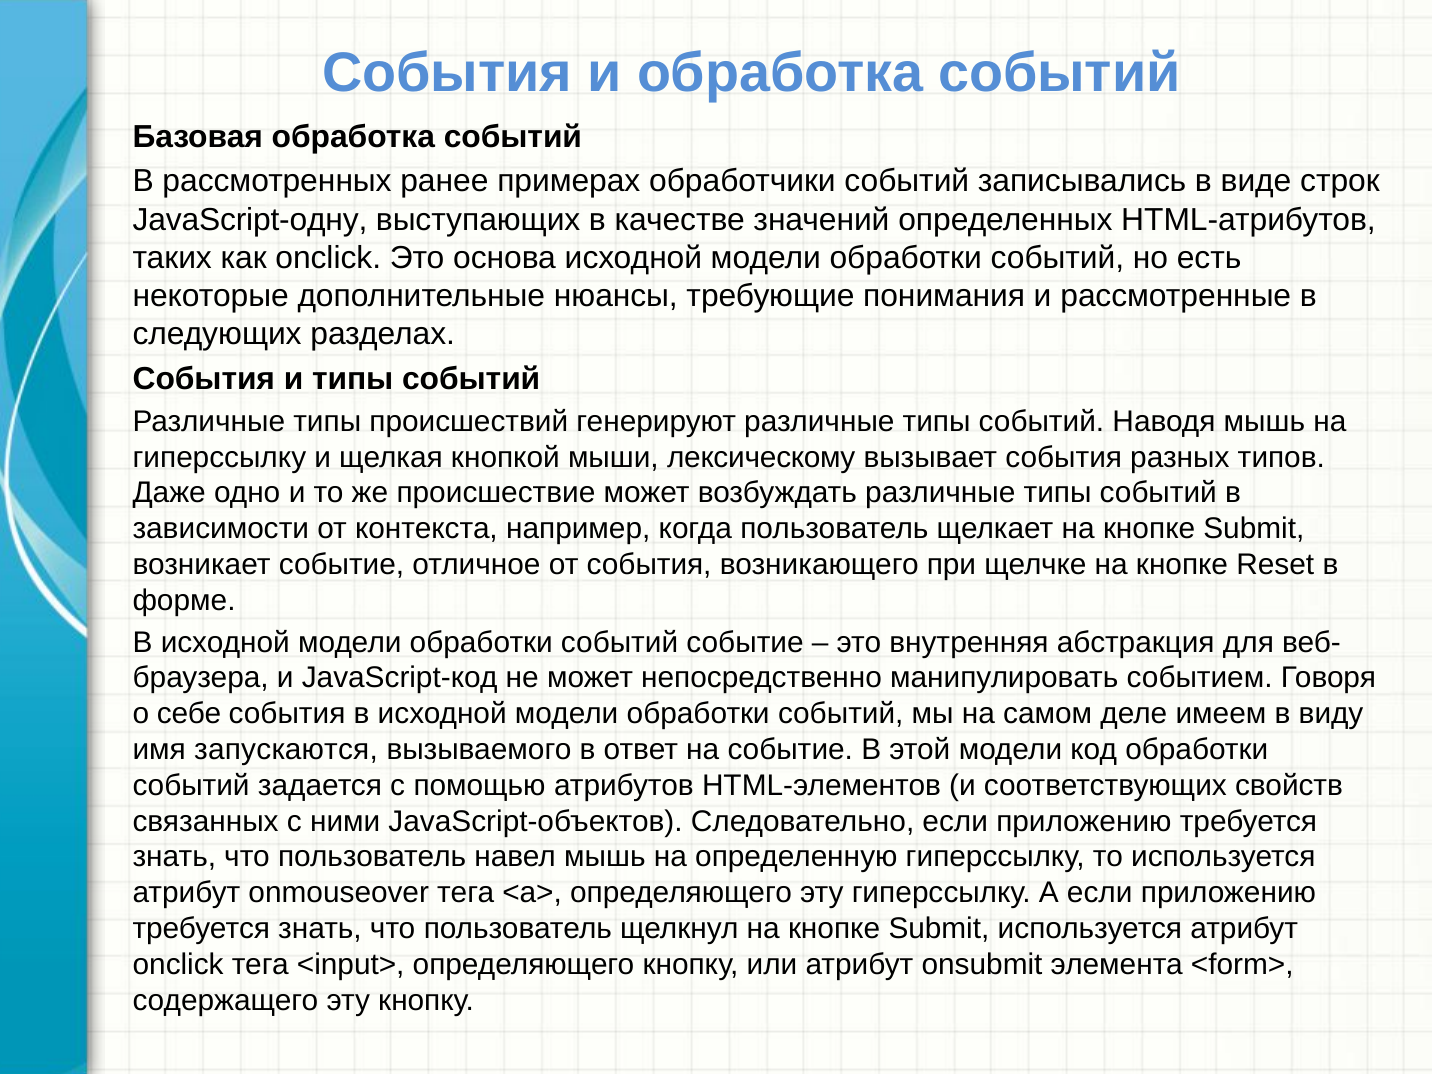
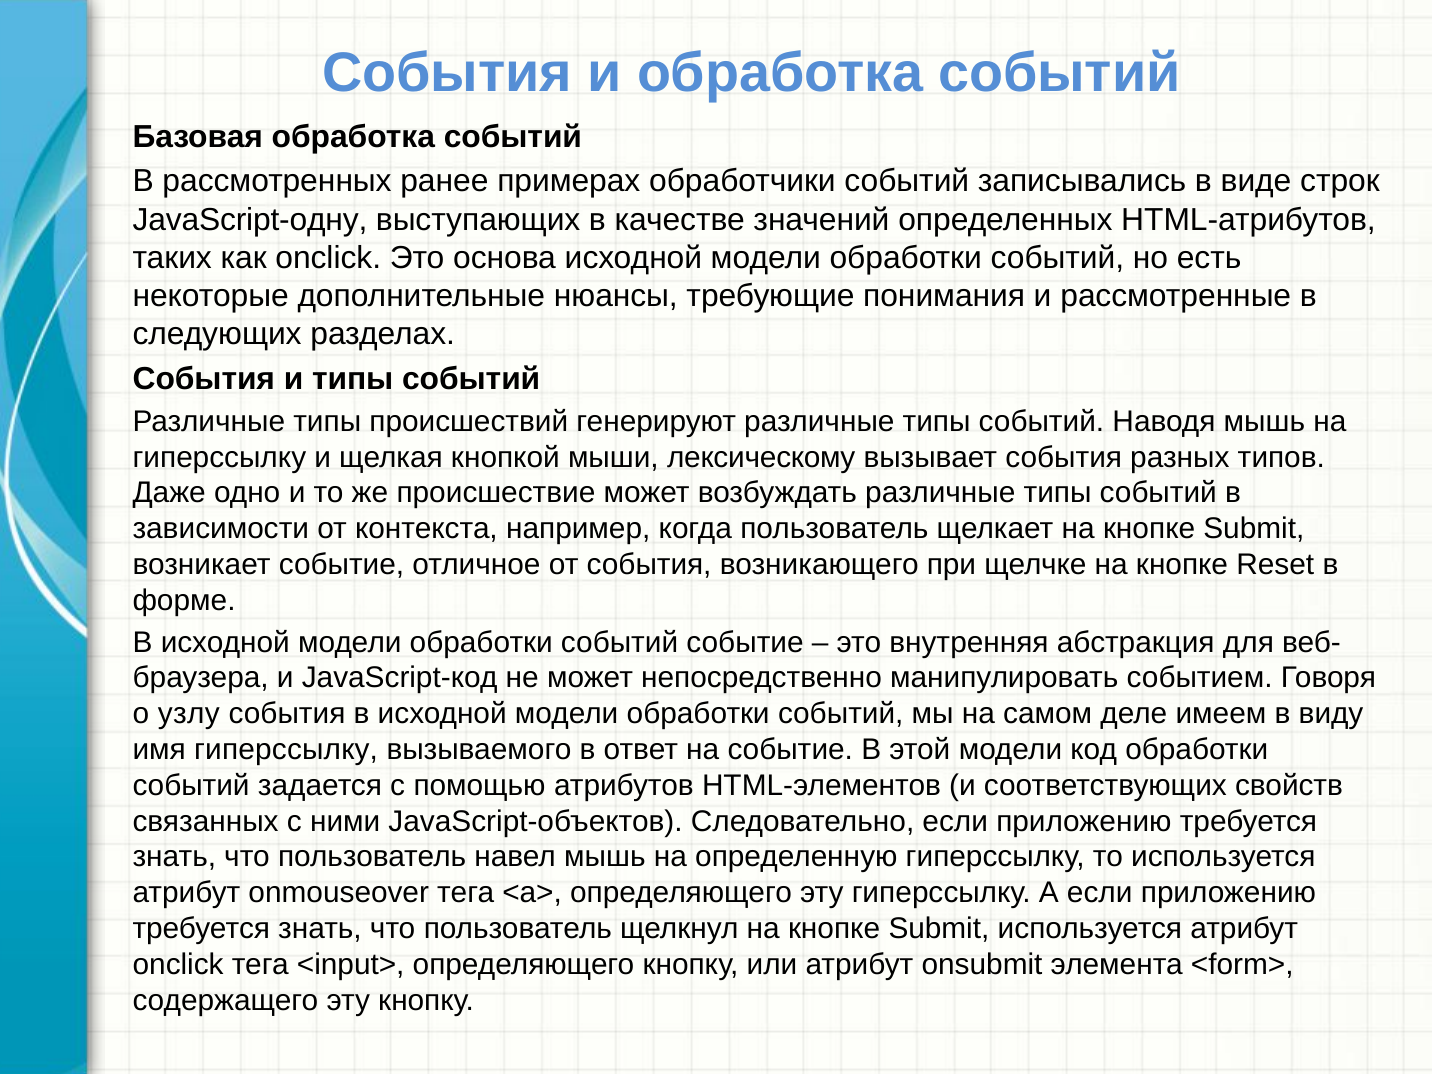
себе: себе -> узлу
имя запускаются: запускаются -> гиперссылку
